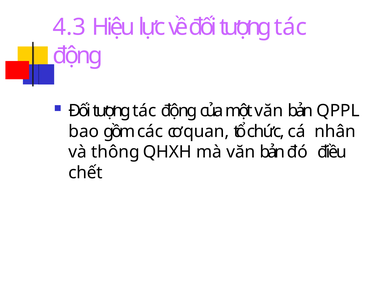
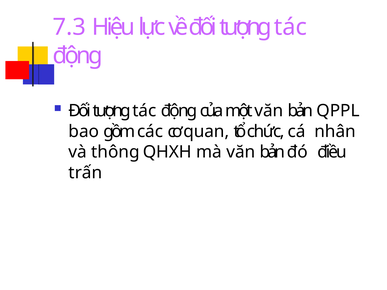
4.3: 4.3 -> 7.3
chết: chết -> trấn
